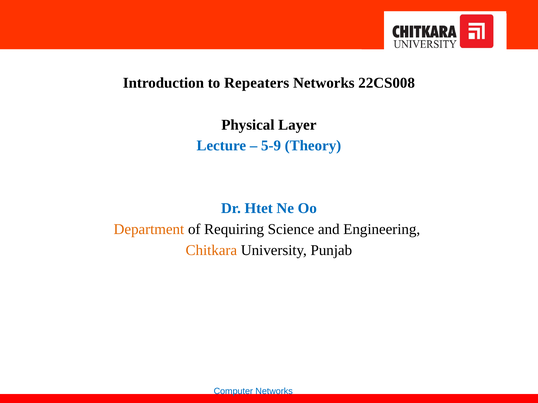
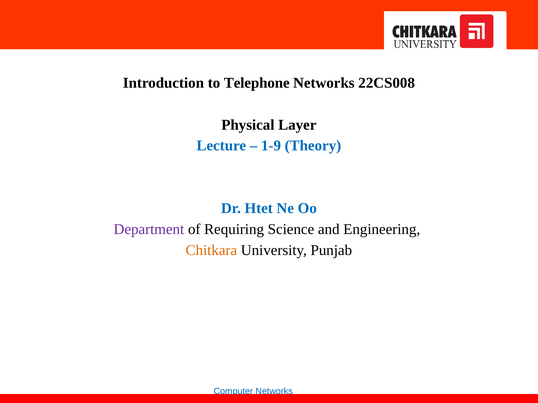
Repeaters: Repeaters -> Telephone
5-9: 5-9 -> 1-9
Department colour: orange -> purple
